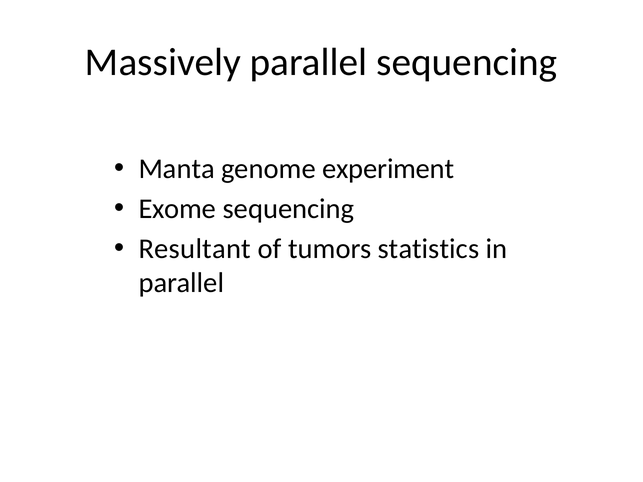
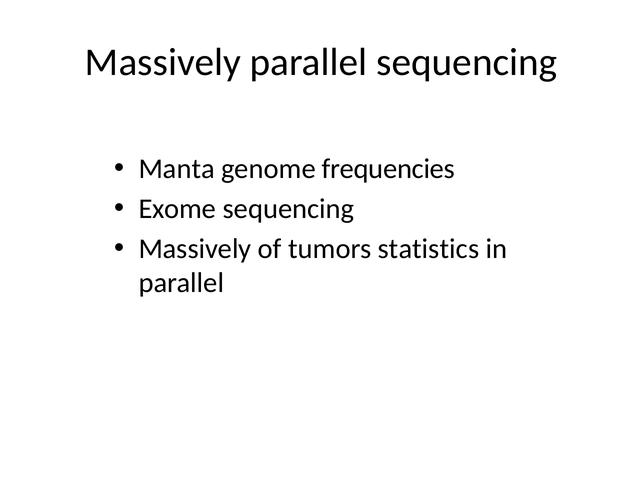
experiment: experiment -> frequencies
Resultant at (195, 249): Resultant -> Massively
